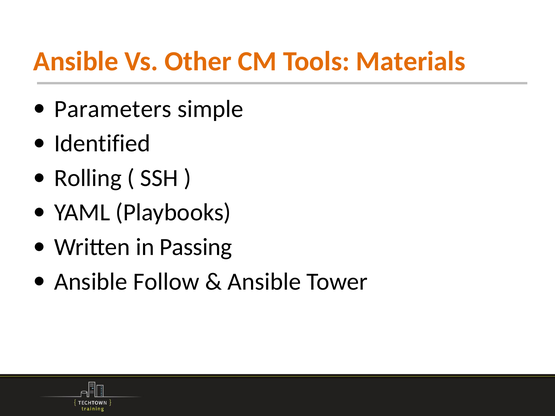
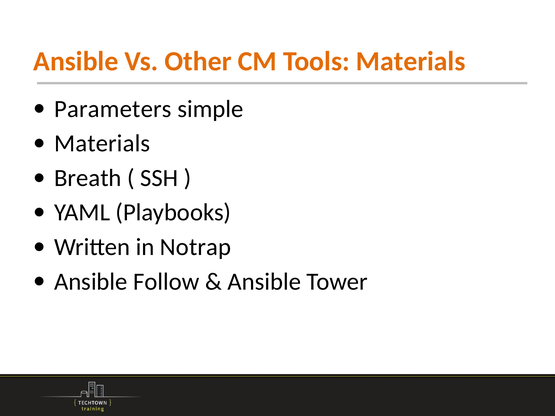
Identified at (102, 144): Identified -> Materials
Rolling: Rolling -> Breath
Passing: Passing -> Notrap
